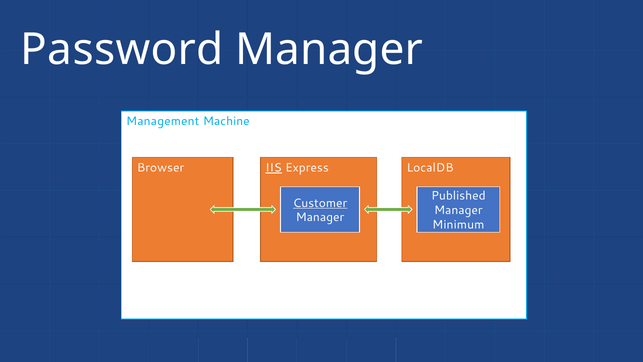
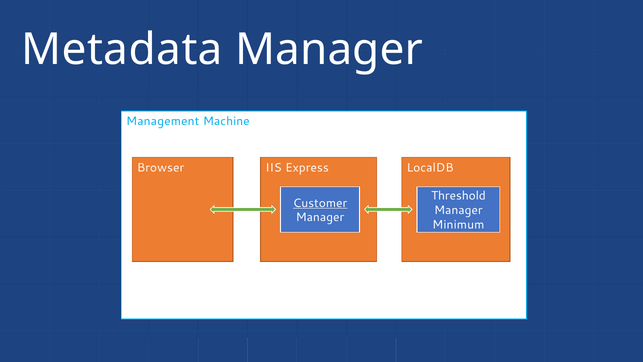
Password: Password -> Metadata
IIS underline: present -> none
Published: Published -> Threshold
